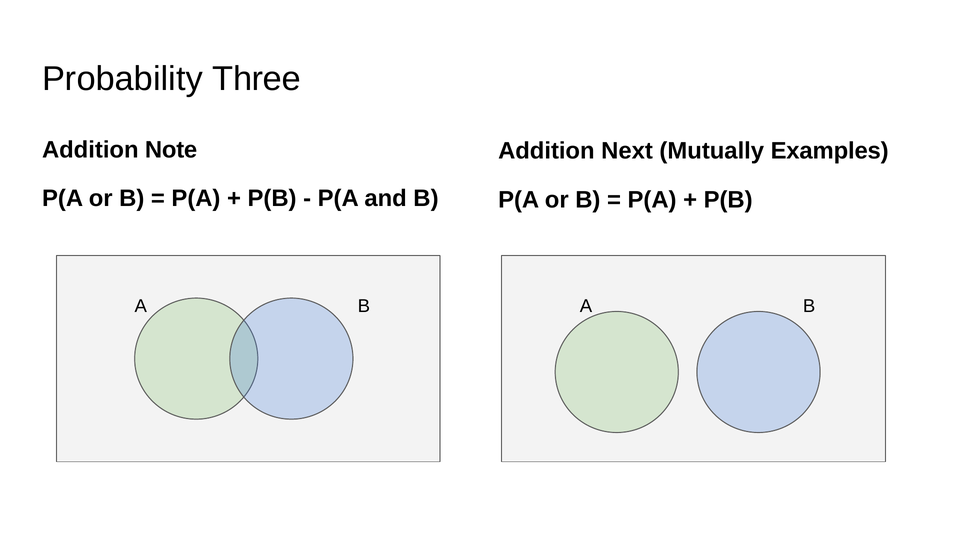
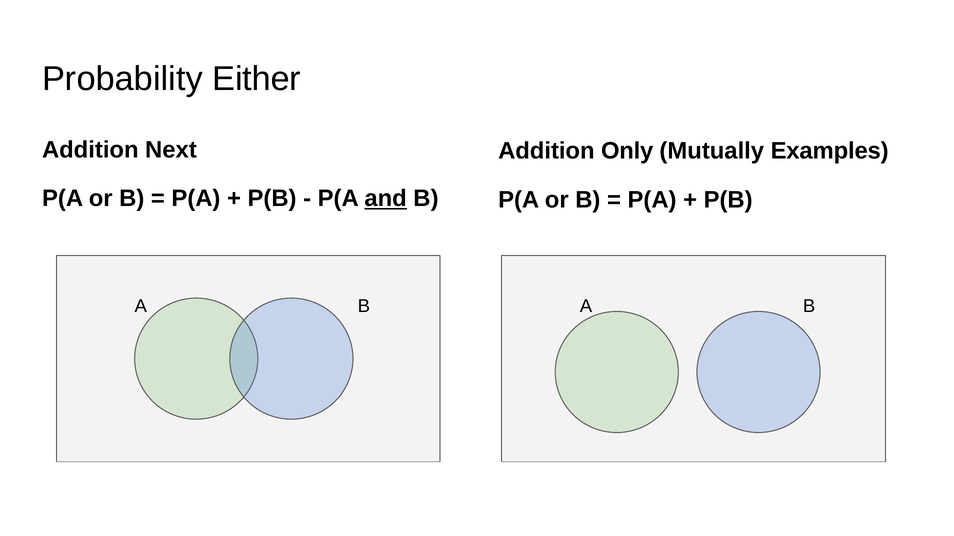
Three: Three -> Either
Note: Note -> Next
Next: Next -> Only
and underline: none -> present
